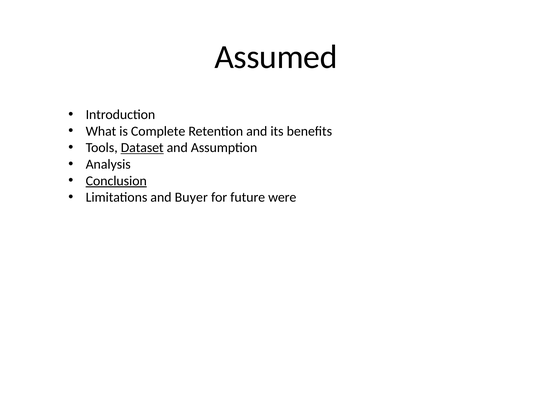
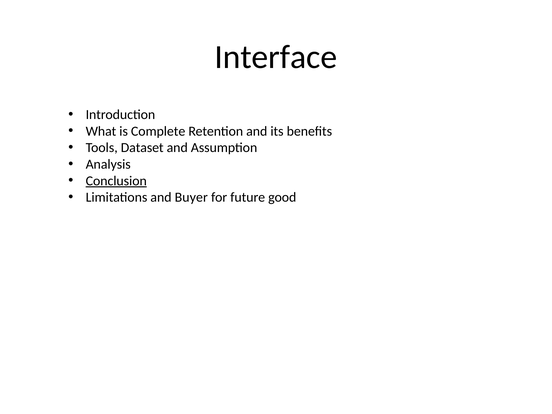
Assumed: Assumed -> Interface
Dataset underline: present -> none
were: were -> good
